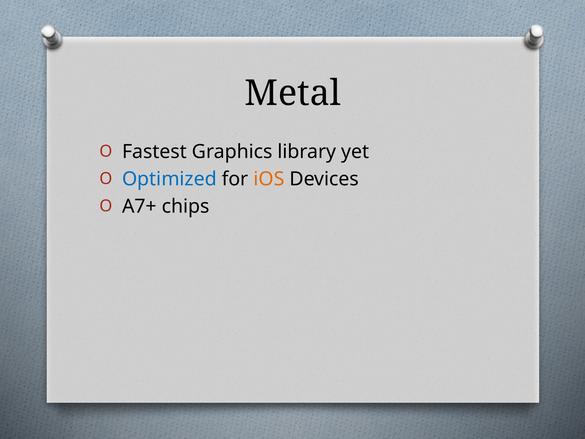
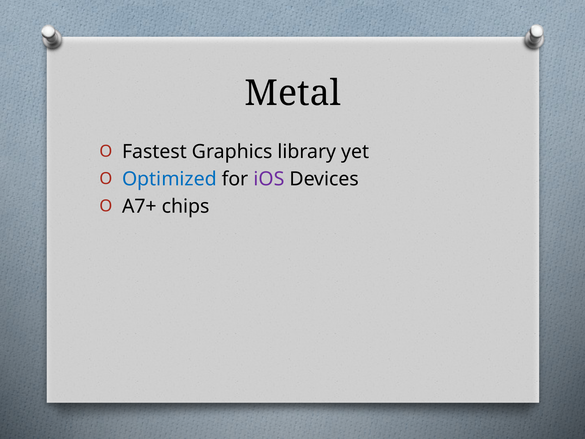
iOS colour: orange -> purple
